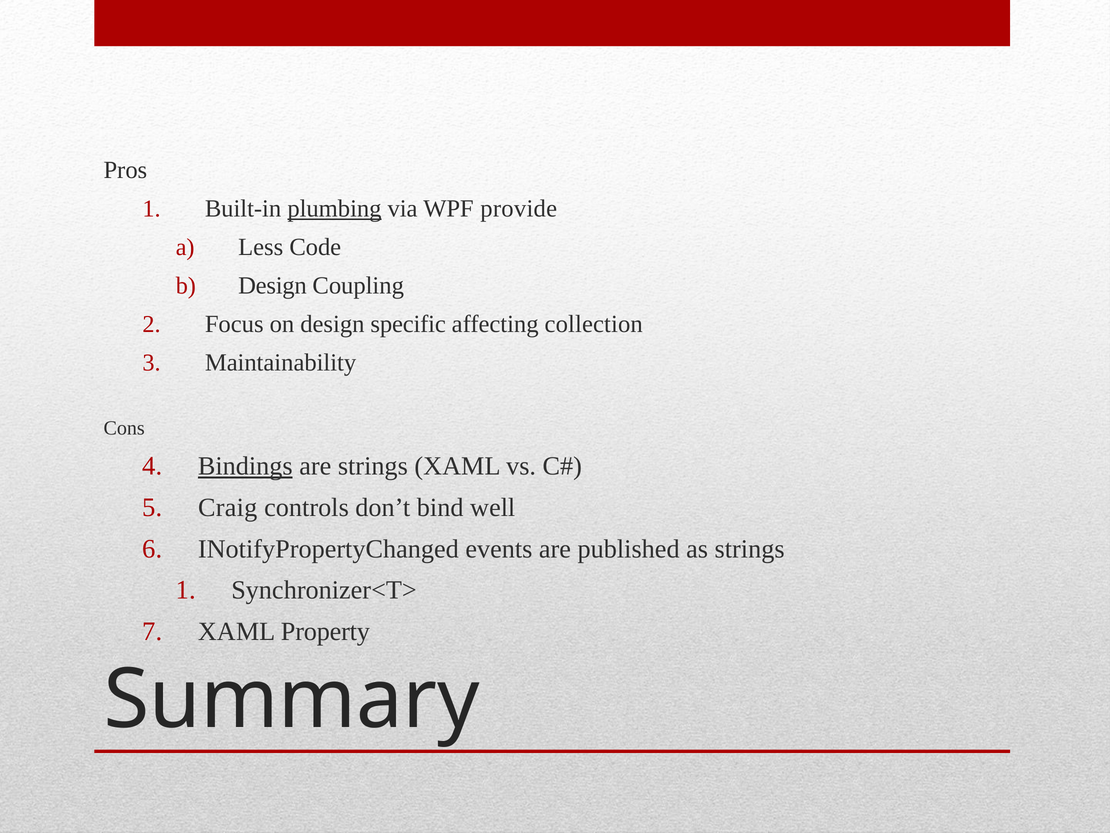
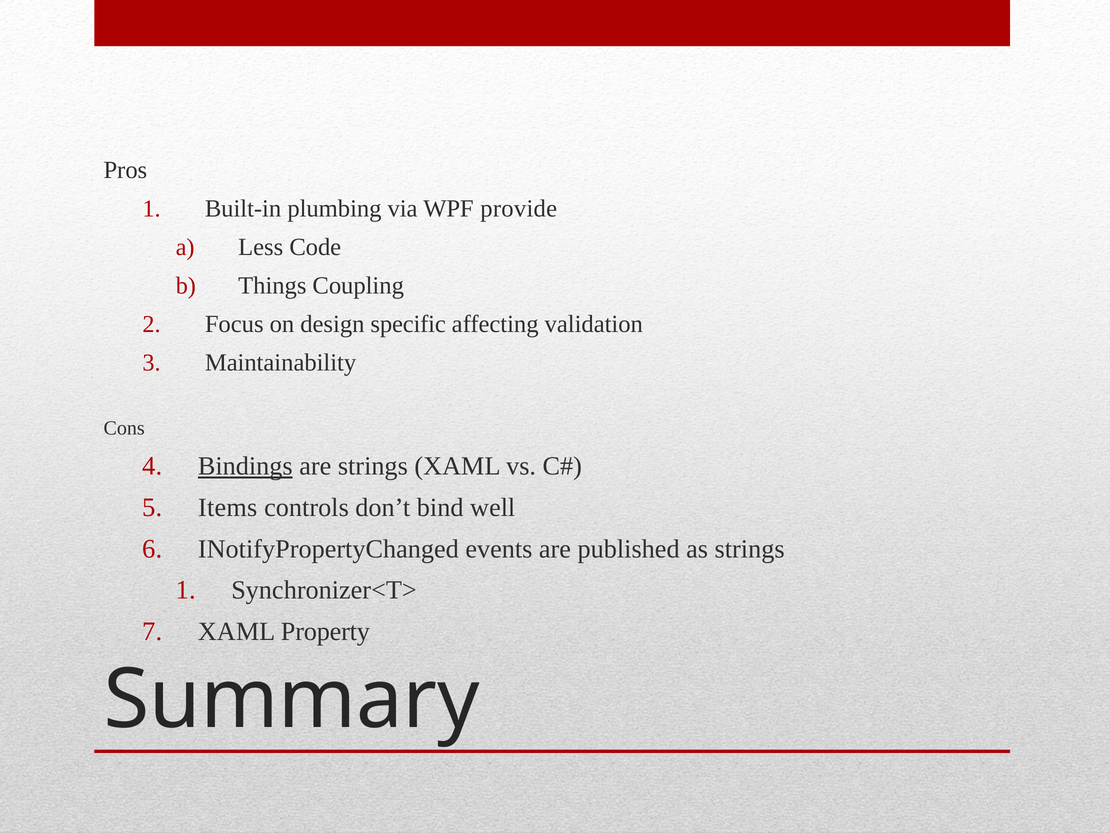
plumbing underline: present -> none
Design at (272, 285): Design -> Things
collection: collection -> validation
Craig: Craig -> Items
